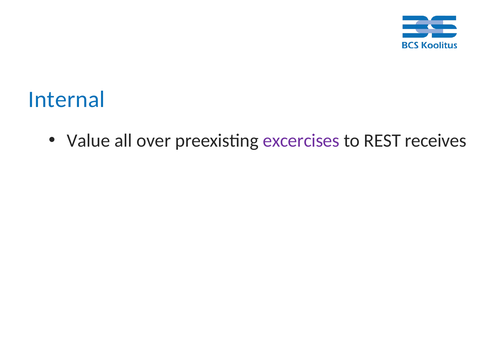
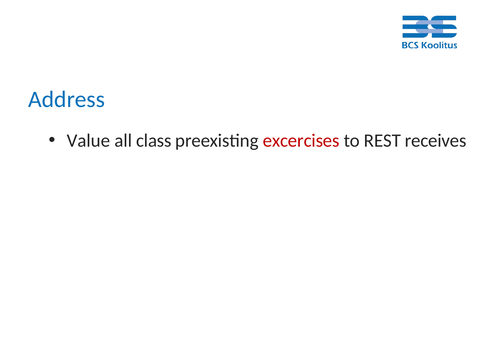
Internal: Internal -> Address
over: over -> class
excercises colour: purple -> red
